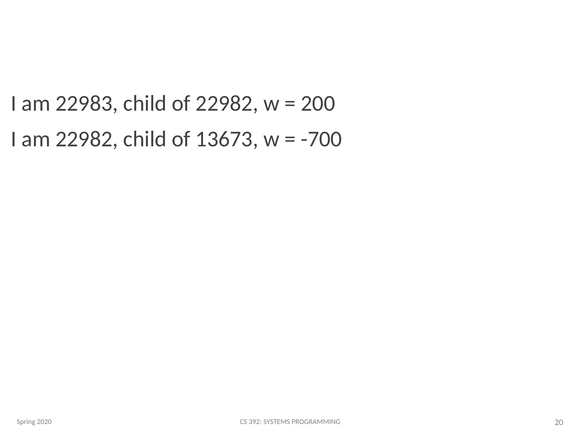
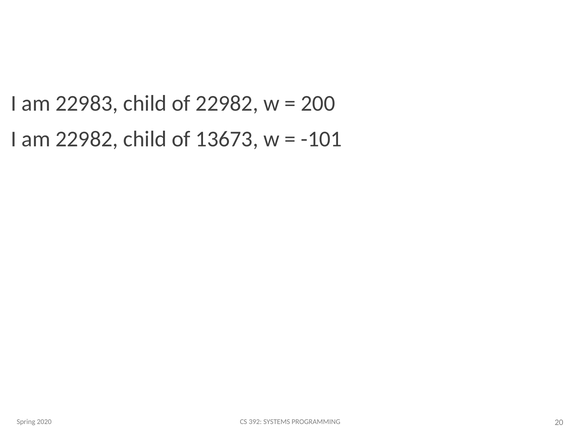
-700: -700 -> -101
